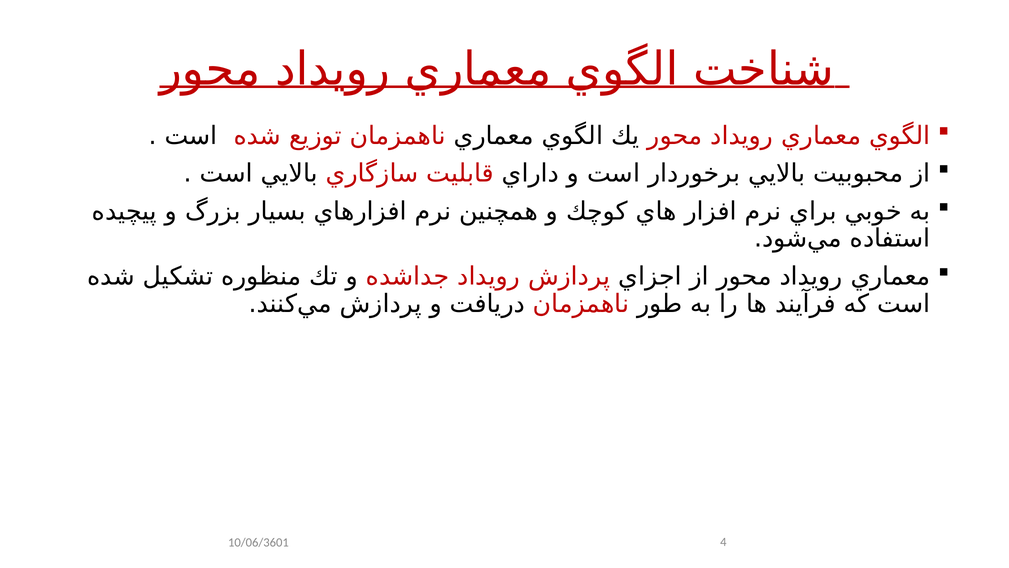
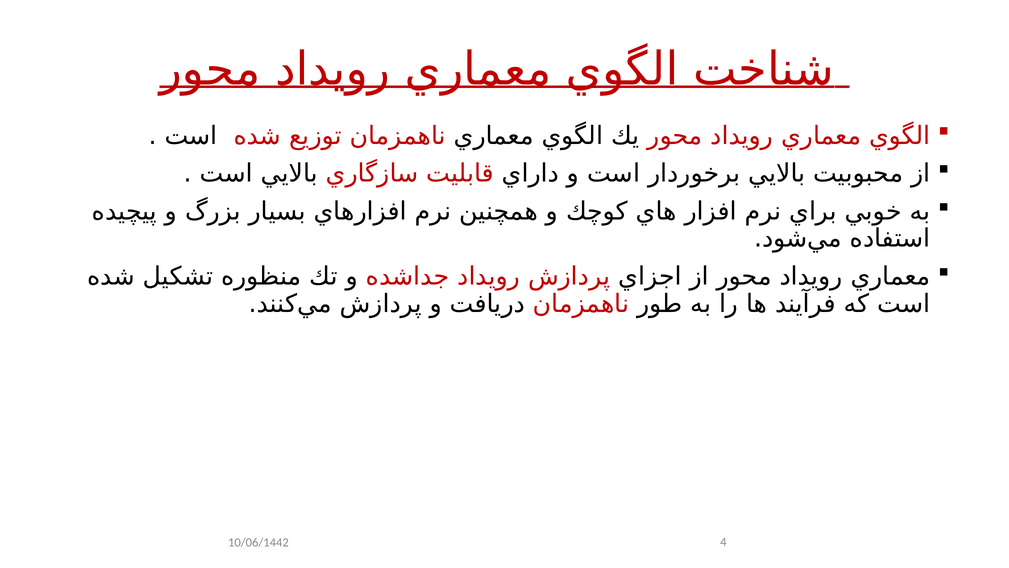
10/06/3601: 10/06/3601 -> 10/06/1442
